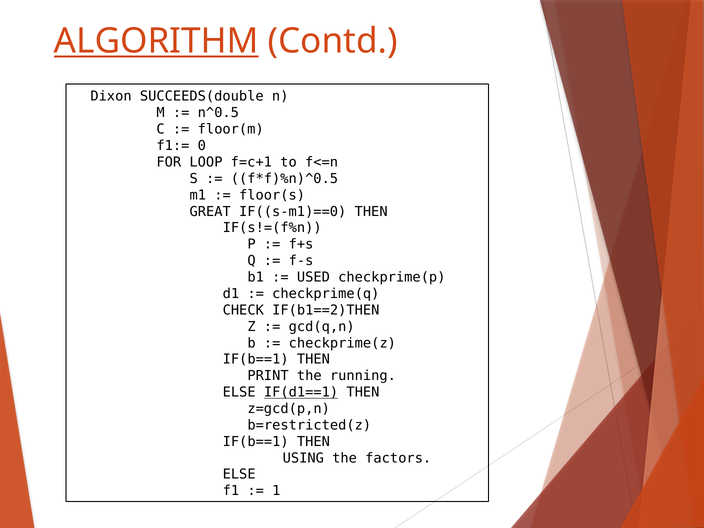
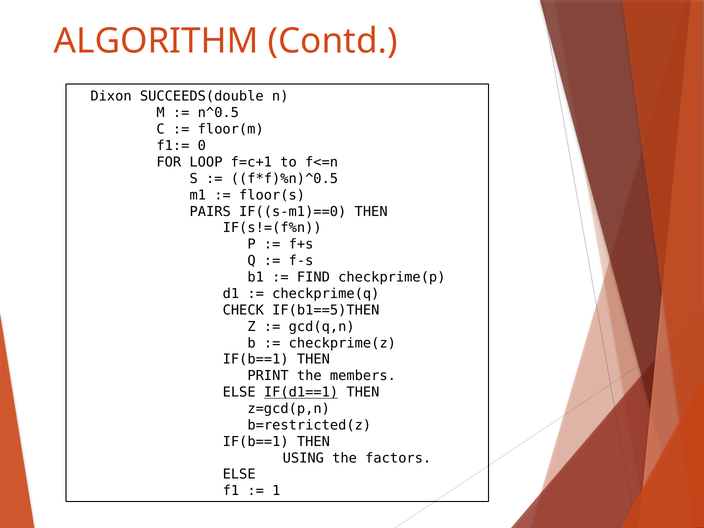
ALGORITHM underline: present -> none
GREAT: GREAT -> PAIRS
USED: USED -> FIND
IF(b1==2)THEN: IF(b1==2)THEN -> IF(b1==5)THEN
running: running -> members
